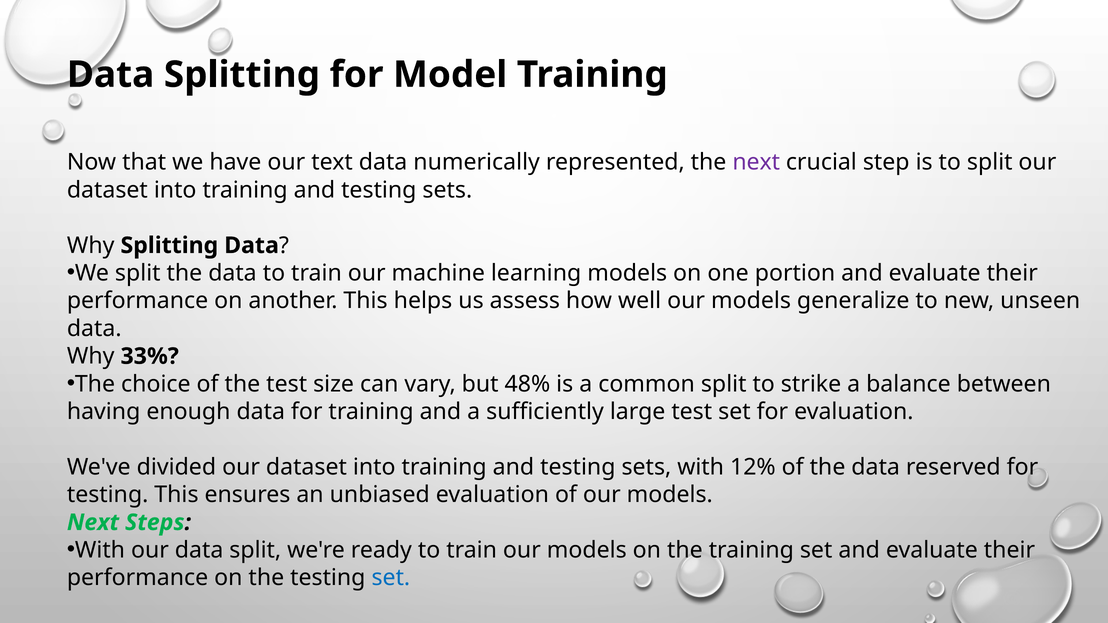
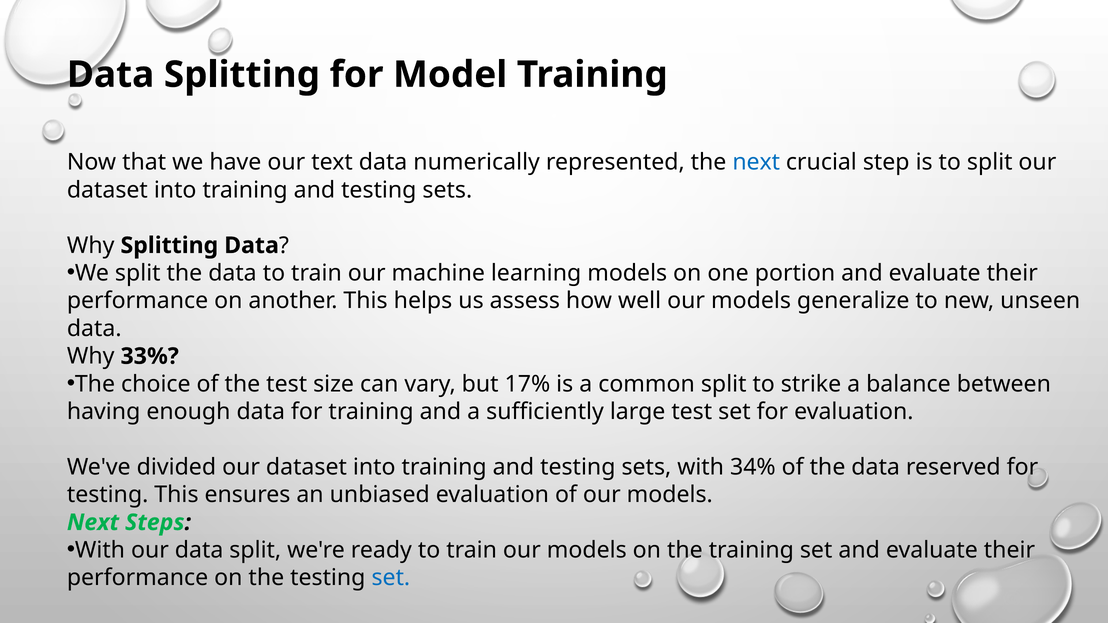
next at (756, 162) colour: purple -> blue
48%: 48% -> 17%
12%: 12% -> 34%
